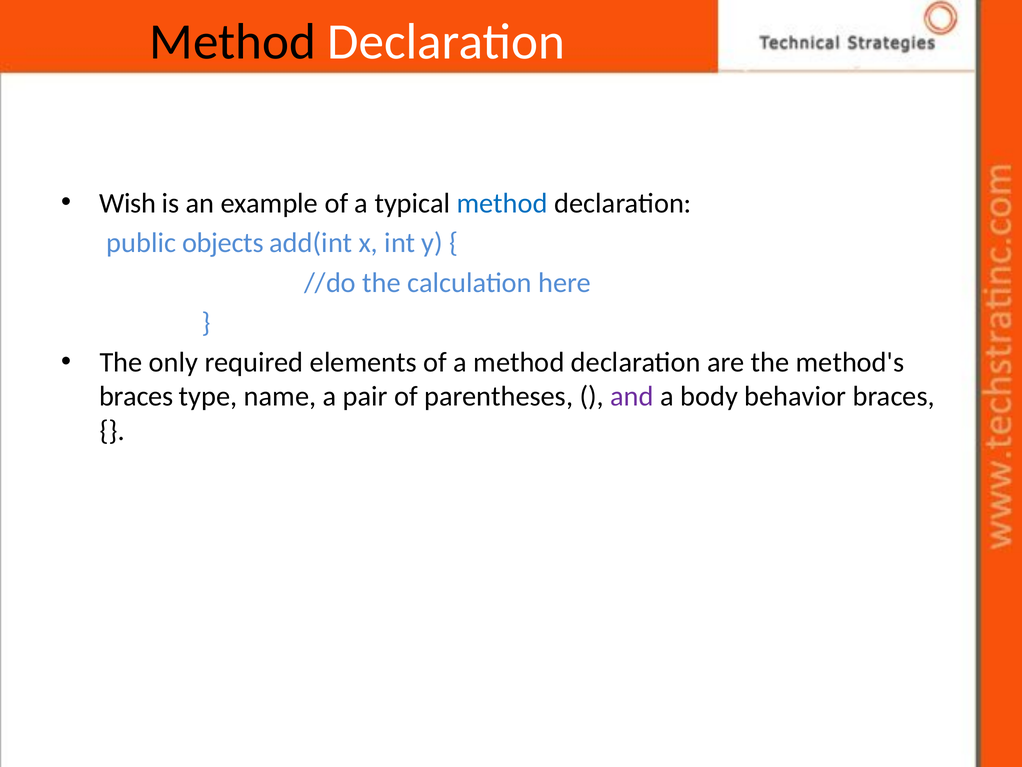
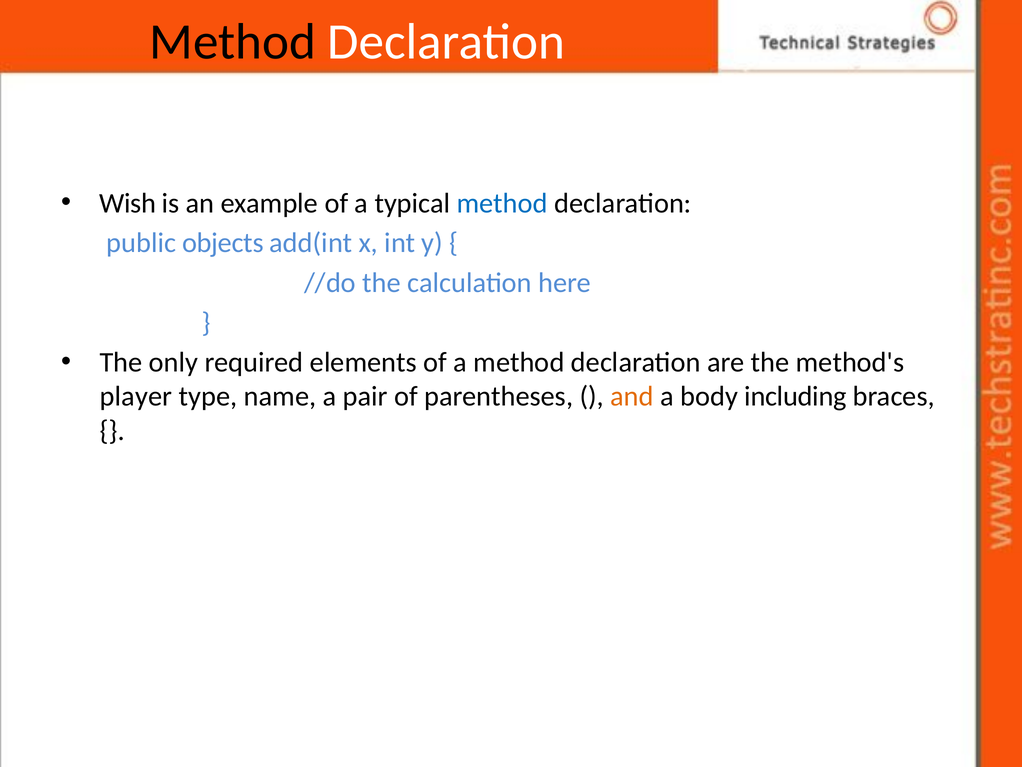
braces at (136, 396): braces -> player
and colour: purple -> orange
behavior: behavior -> including
